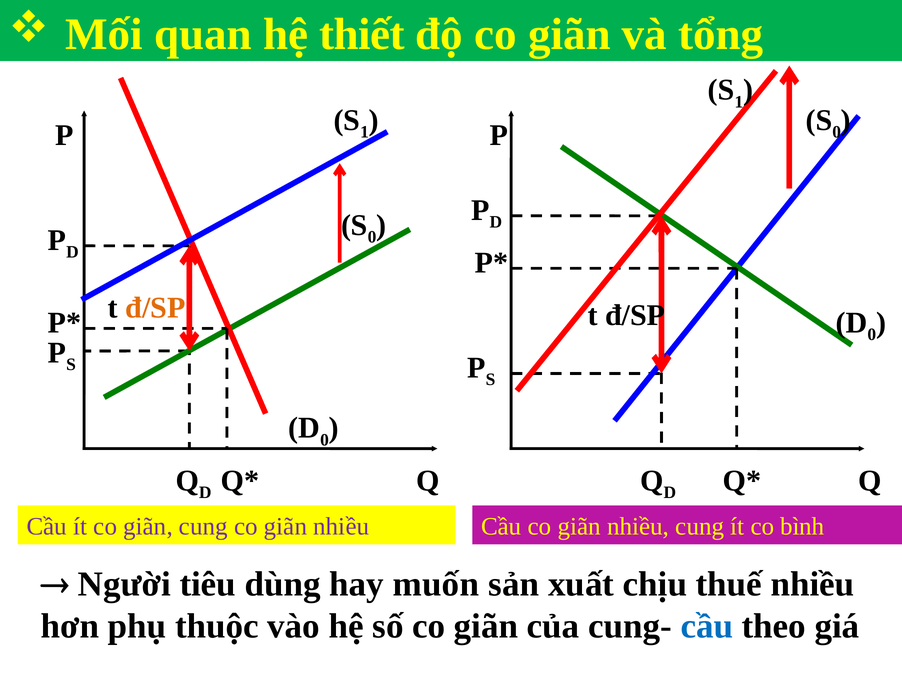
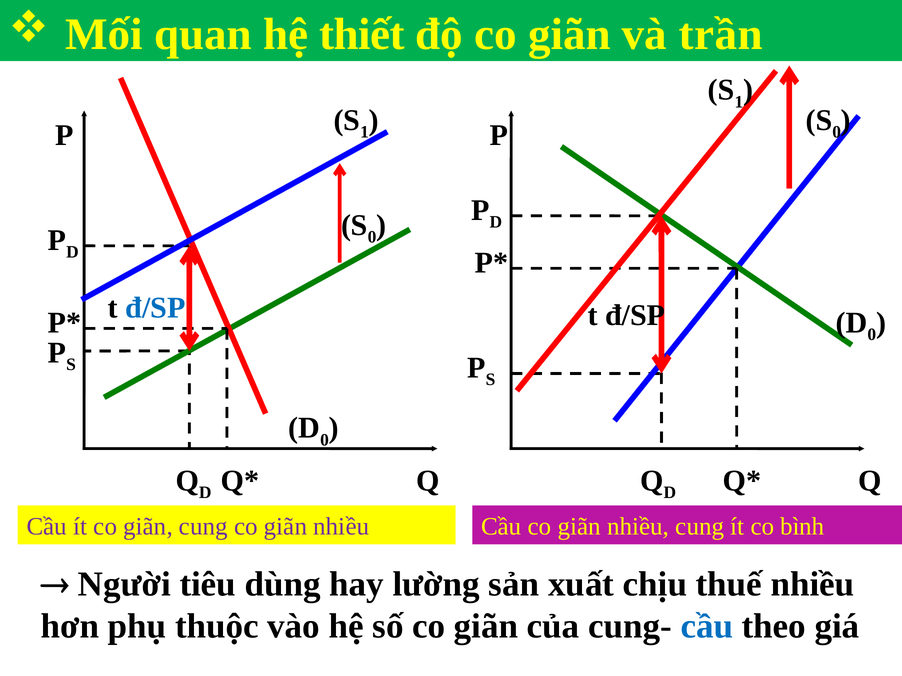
tổng: tổng -> trần
đ/SP at (156, 308) colour: orange -> blue
muốn: muốn -> lường
